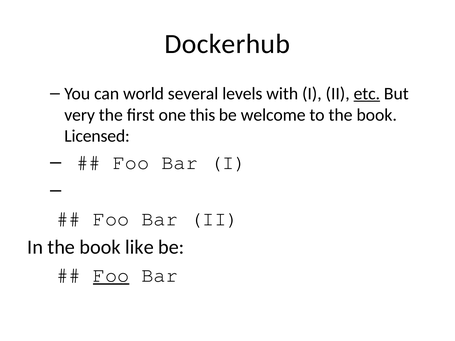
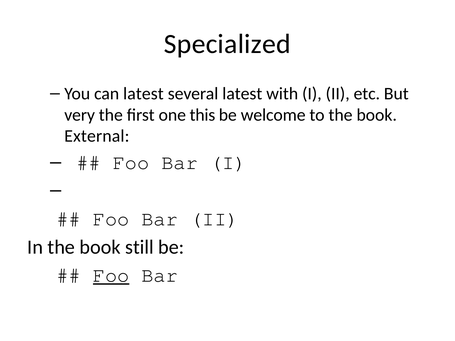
Dockerhub: Dockerhub -> Specialized
can world: world -> latest
several levels: levels -> latest
etc underline: present -> none
Licensed: Licensed -> External
like: like -> still
